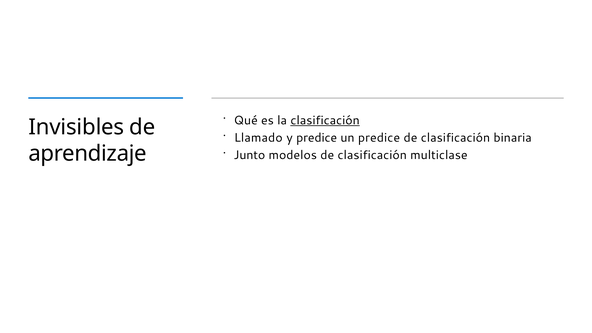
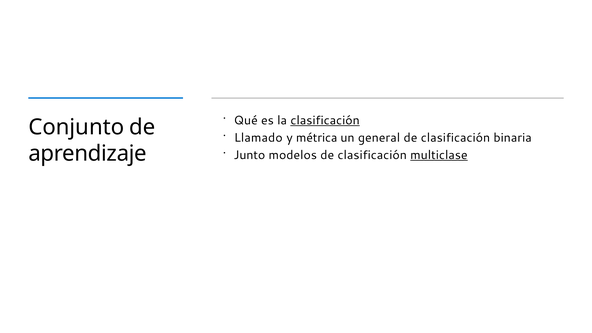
Invisibles: Invisibles -> Conjunto
y predice: predice -> métrica
un predice: predice -> general
multiclase underline: none -> present
